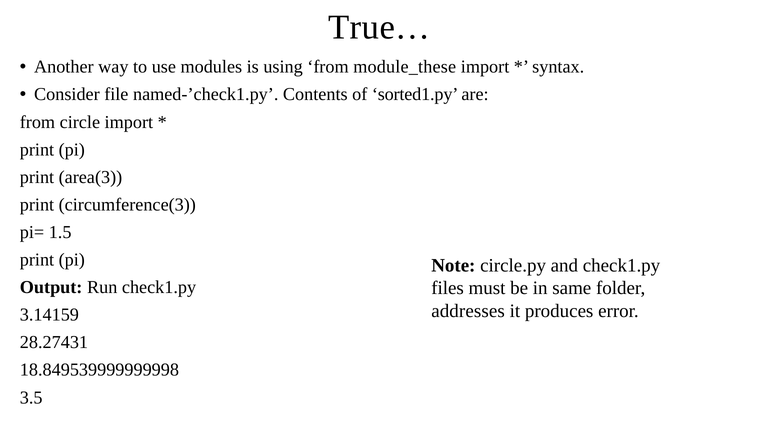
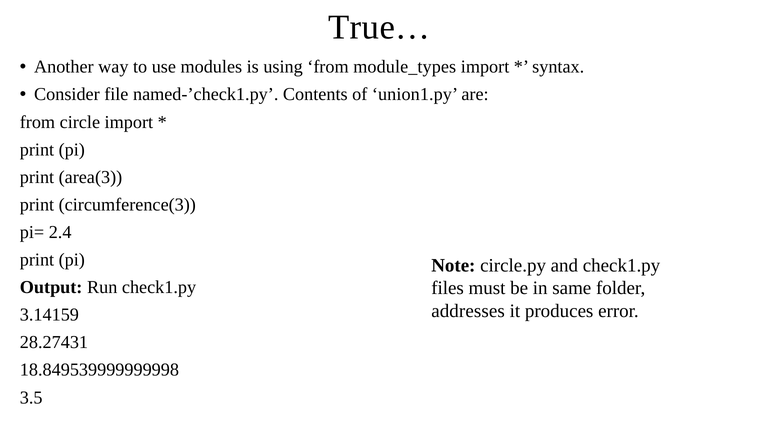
module_these: module_these -> module_types
sorted1.py: sorted1.py -> union1.py
1.5: 1.5 -> 2.4
